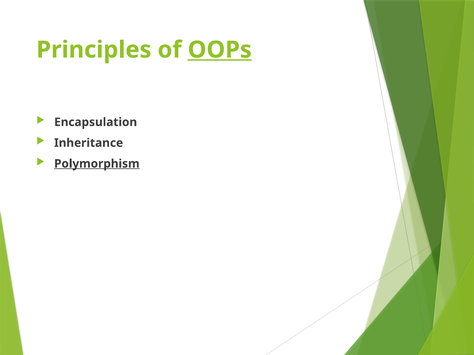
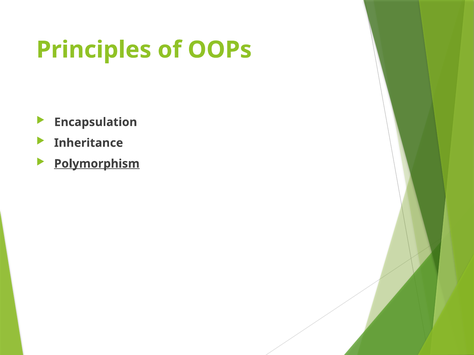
OOPs underline: present -> none
